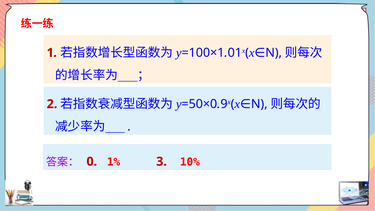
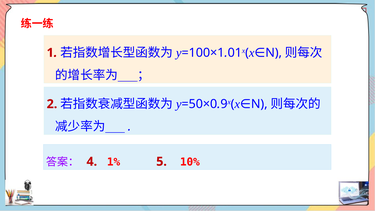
0: 0 -> 4
3: 3 -> 5
